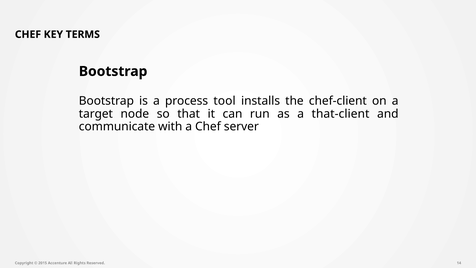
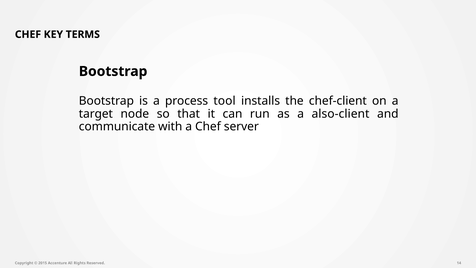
that-client: that-client -> also-client
